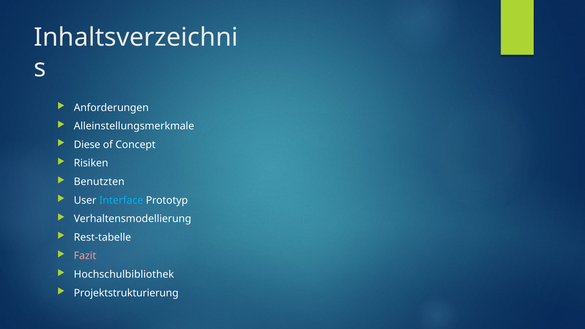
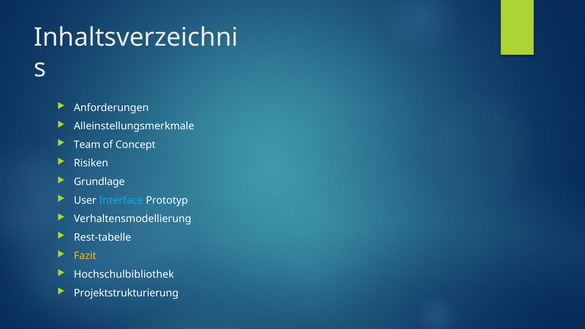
Diese: Diese -> Team
Benutzten: Benutzten -> Grundlage
Fazit colour: pink -> yellow
